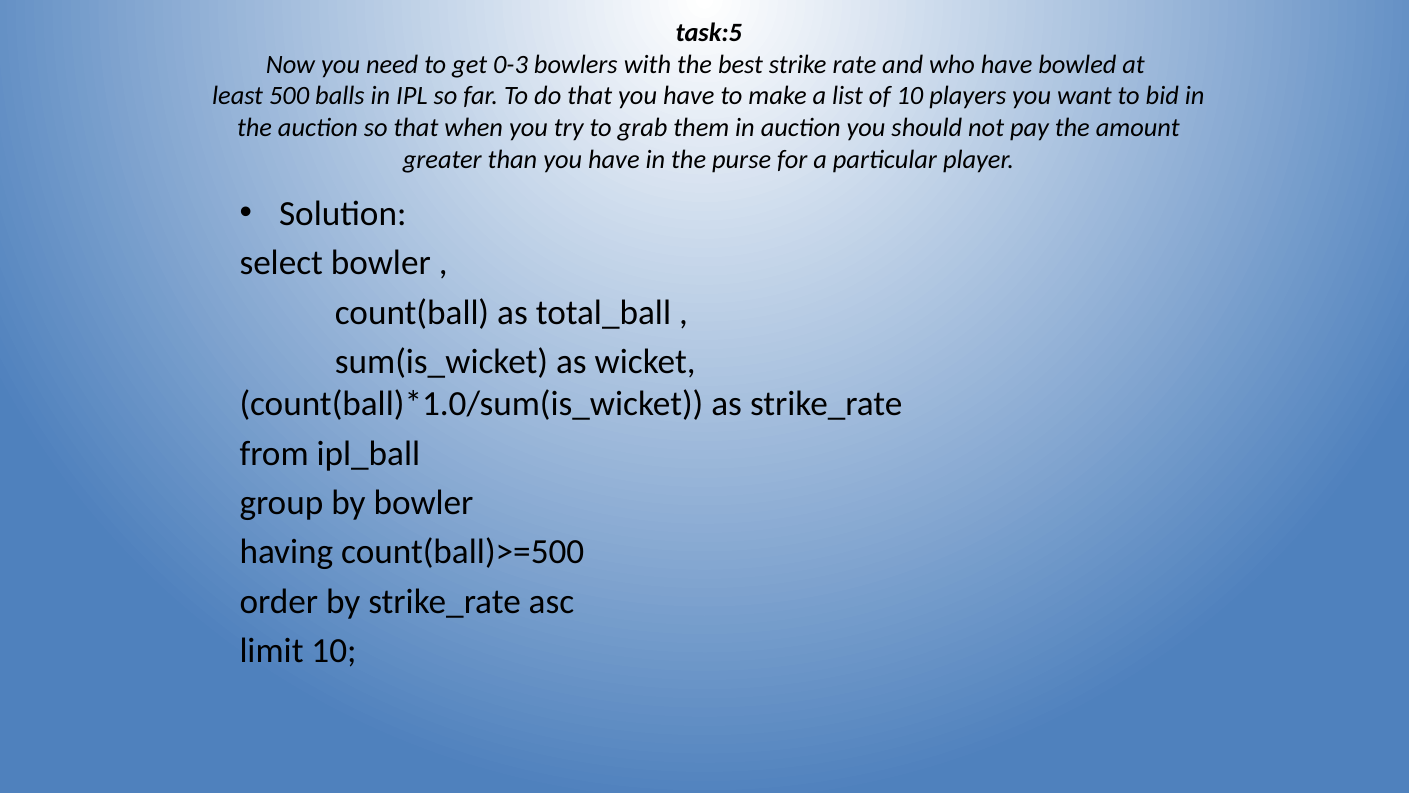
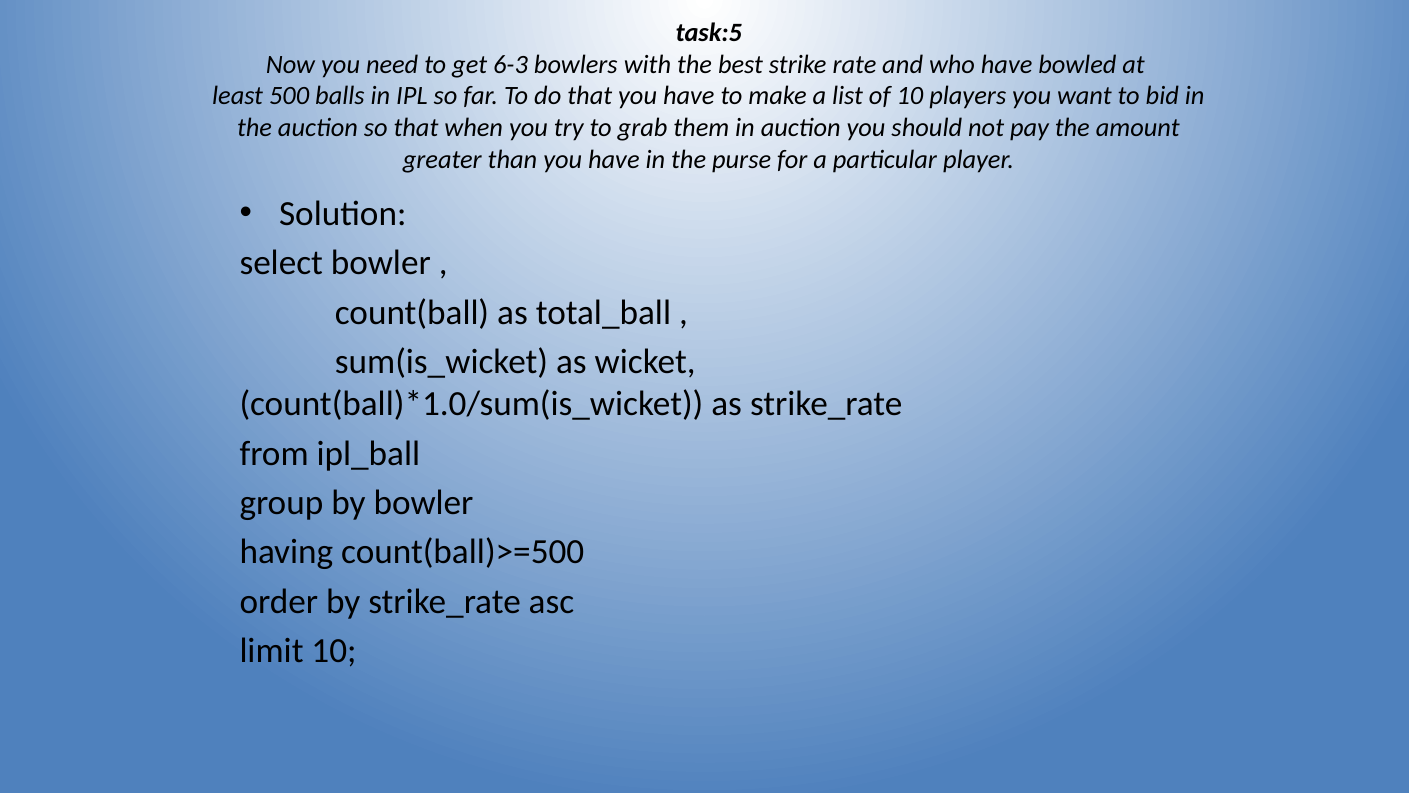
0-3: 0-3 -> 6-3
